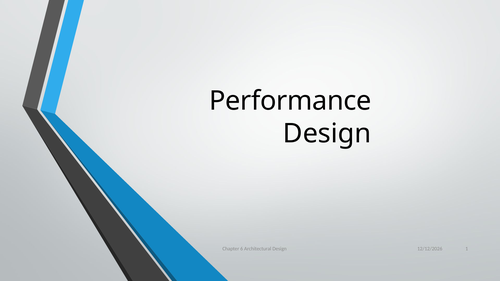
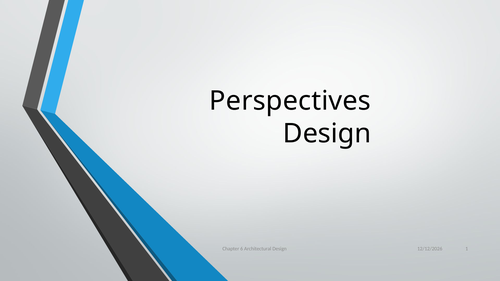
Performance: Performance -> Perspectives
